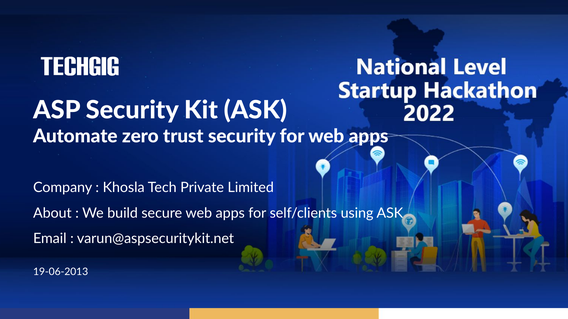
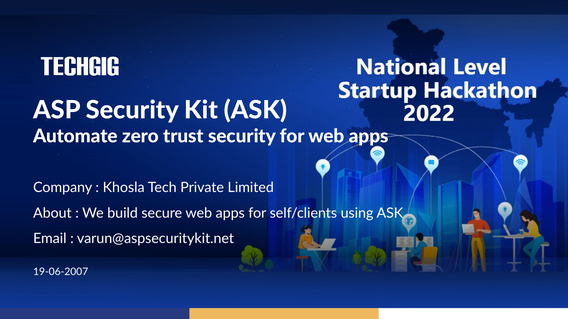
19-06-2013: 19-06-2013 -> 19-06-2007
